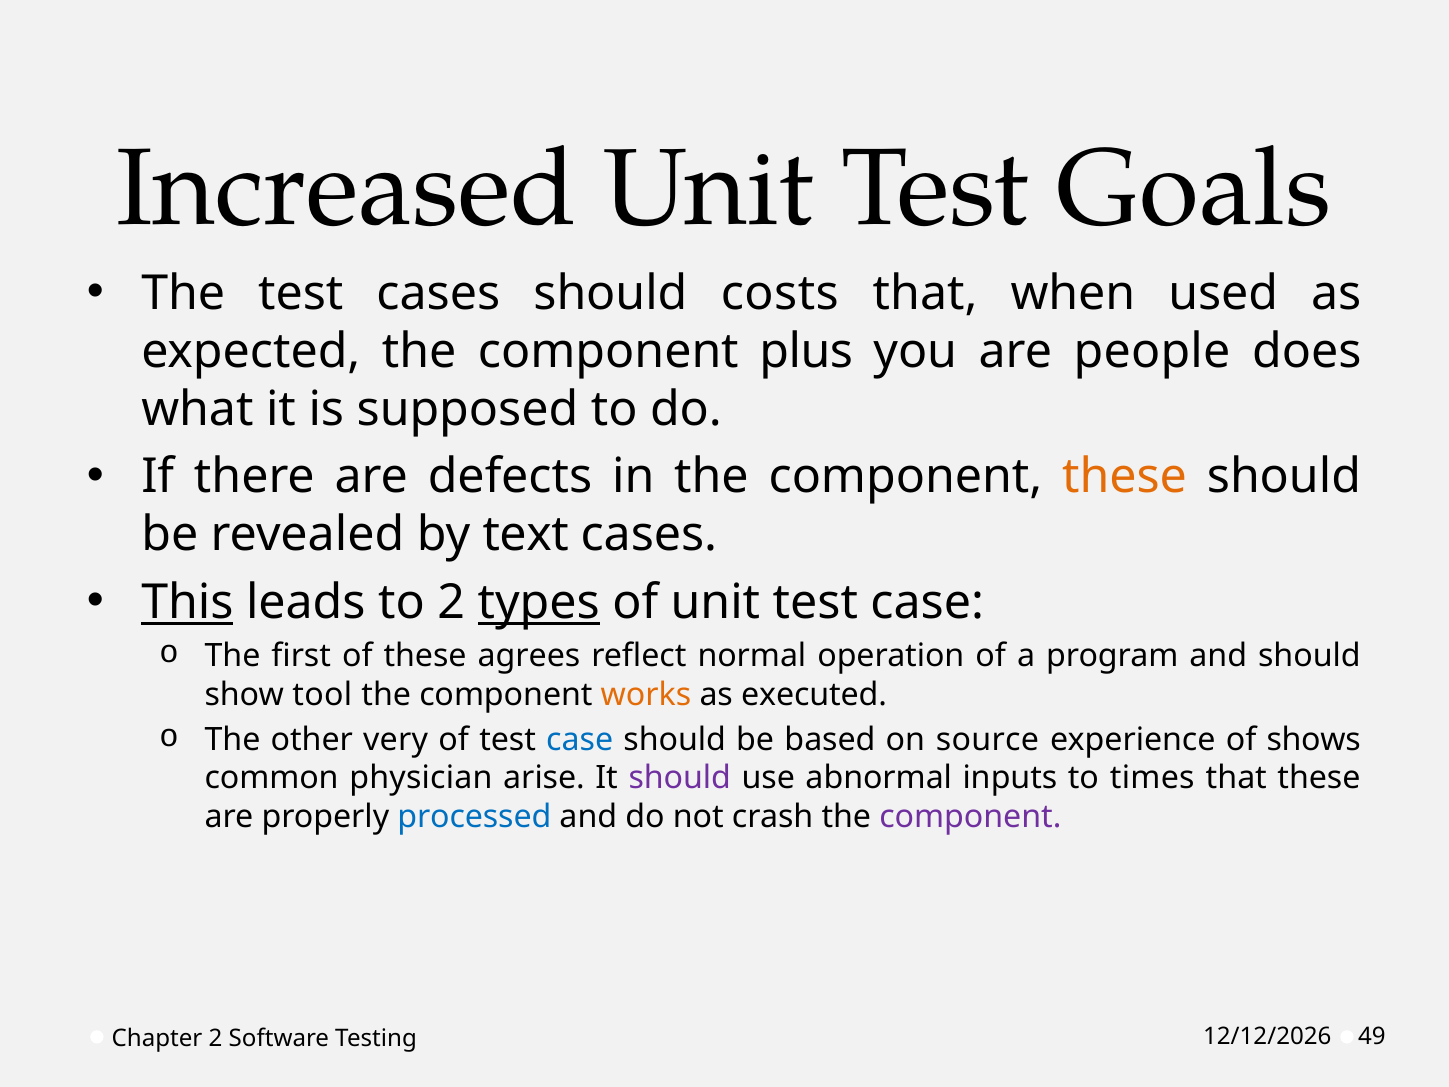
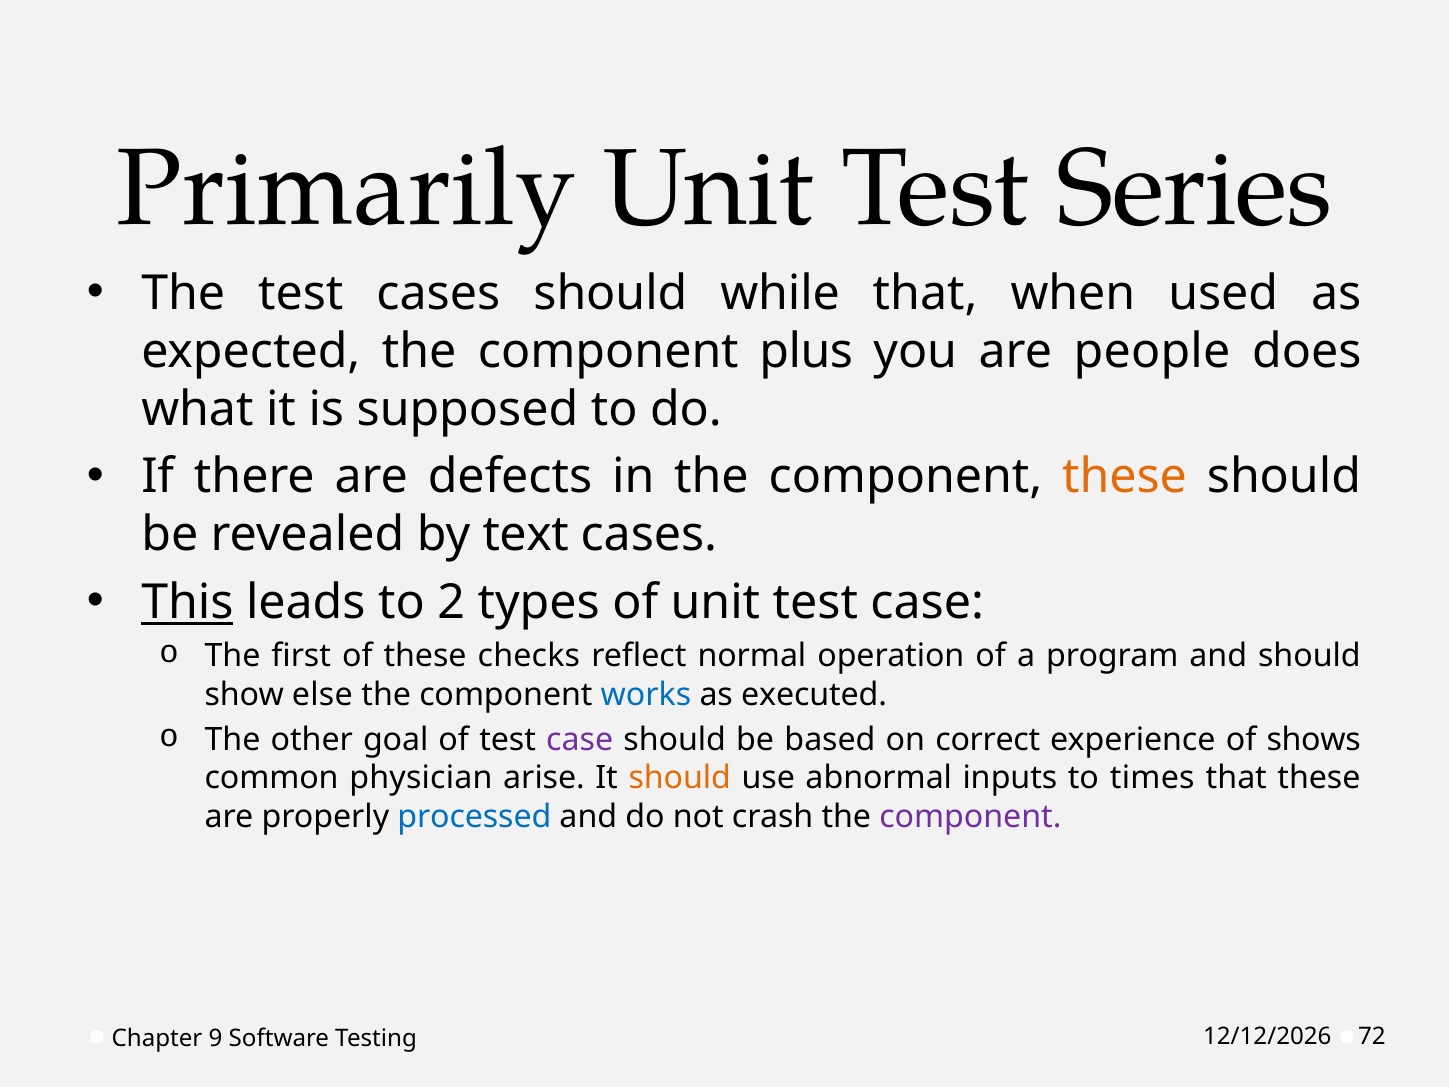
Increased: Increased -> Primarily
Goals: Goals -> Series
costs: costs -> while
types underline: present -> none
agrees: agrees -> checks
tool: tool -> else
works colour: orange -> blue
very: very -> goal
case at (580, 740) colour: blue -> purple
source: source -> correct
should at (680, 778) colour: purple -> orange
Chapter 2: 2 -> 9
49: 49 -> 72
